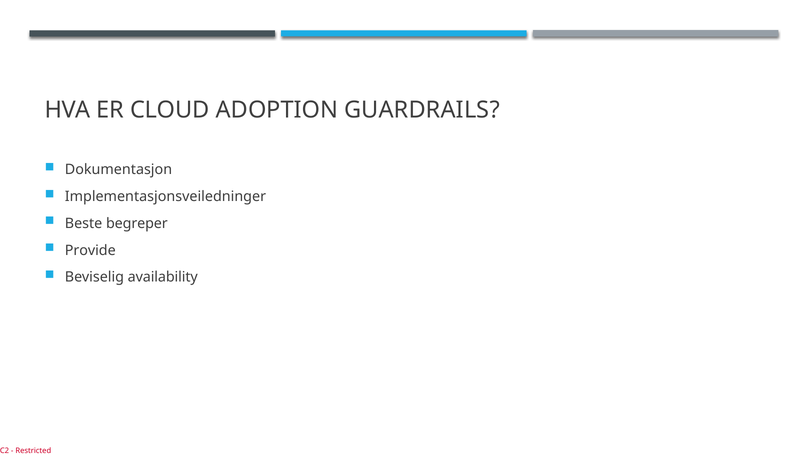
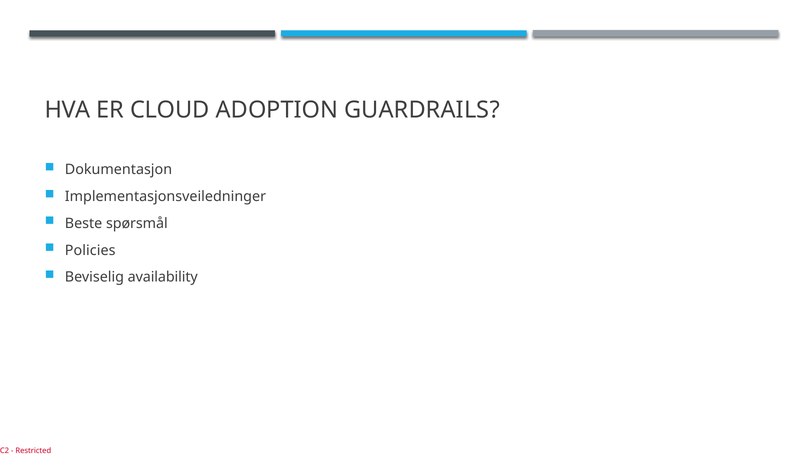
begreper: begreper -> spørsmål
Provide: Provide -> Policies
